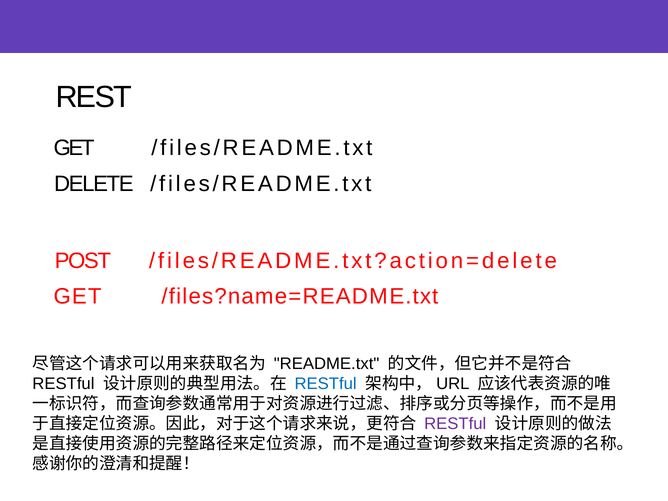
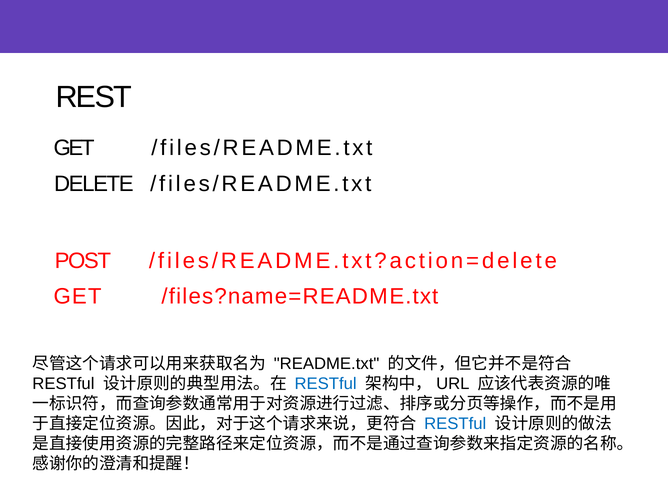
RESTful at (455, 424) colour: purple -> blue
